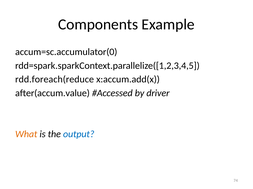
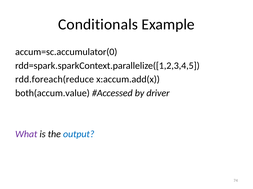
Components: Components -> Conditionals
after(accum.value: after(accum.value -> both(accum.value
What colour: orange -> purple
